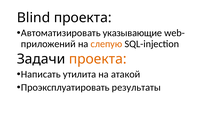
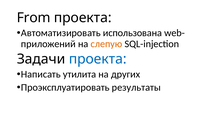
Blind: Blind -> From
указывающие: указывающие -> использована
проекта at (98, 59) colour: orange -> blue
атакой: атакой -> других
